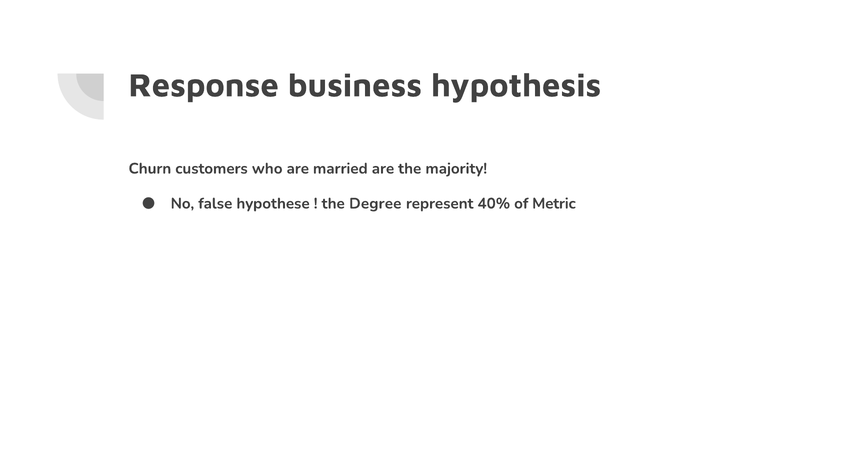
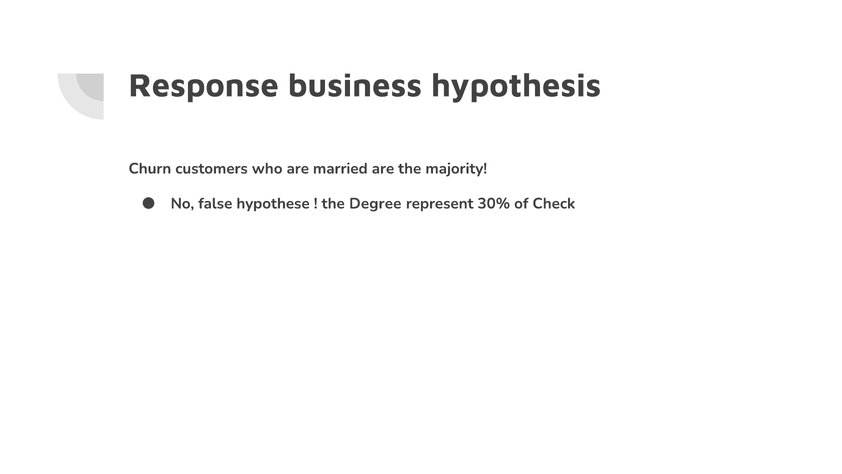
40%: 40% -> 30%
Metric: Metric -> Check
